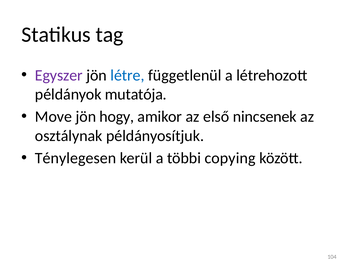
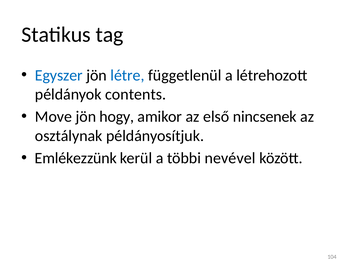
Egyszer colour: purple -> blue
mutatója: mutatója -> contents
Ténylegesen: Ténylegesen -> Emlékezzünk
copying: copying -> nevével
